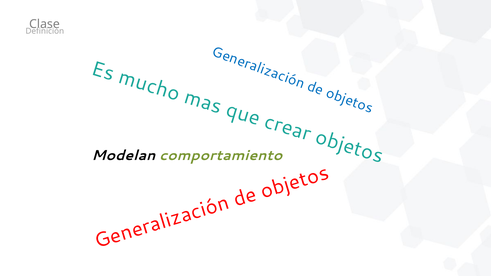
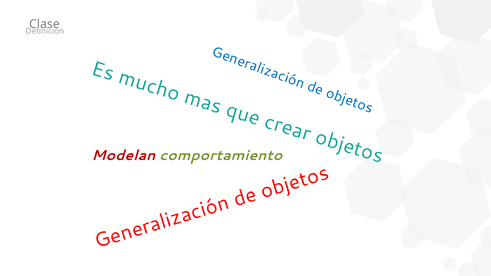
Modelan colour: black -> red
